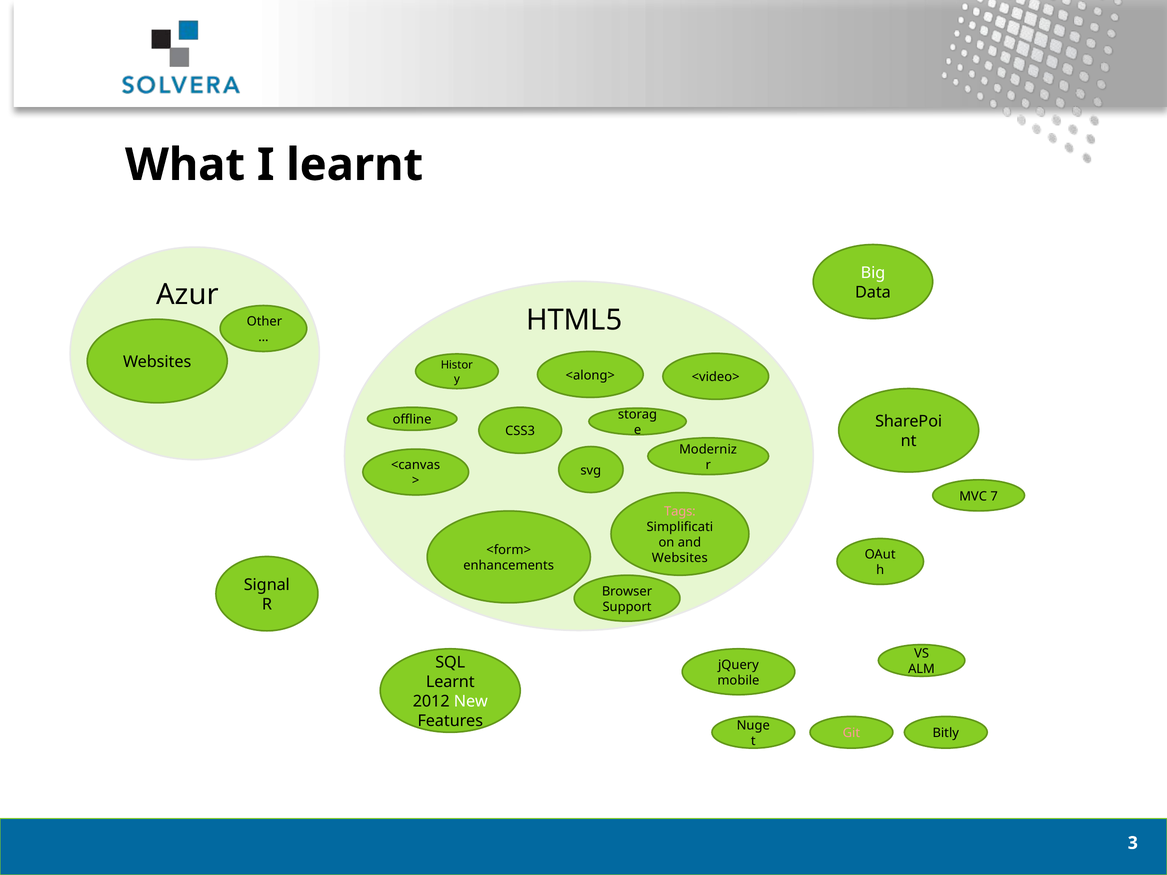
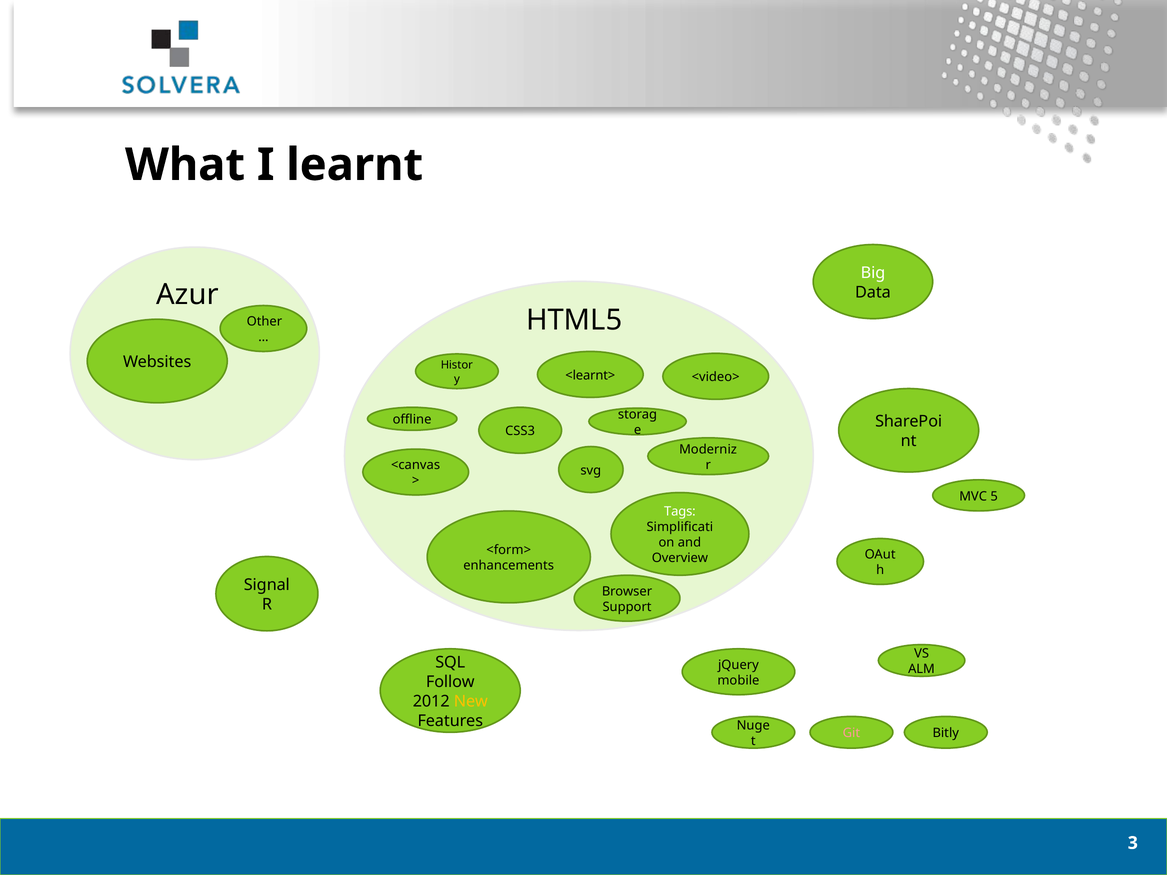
<along>: <along> -> <learnt>
7: 7 -> 5
Tags colour: pink -> white
Websites at (680, 558): Websites -> Overview
Learnt at (450, 682): Learnt -> Follow
New colour: white -> yellow
